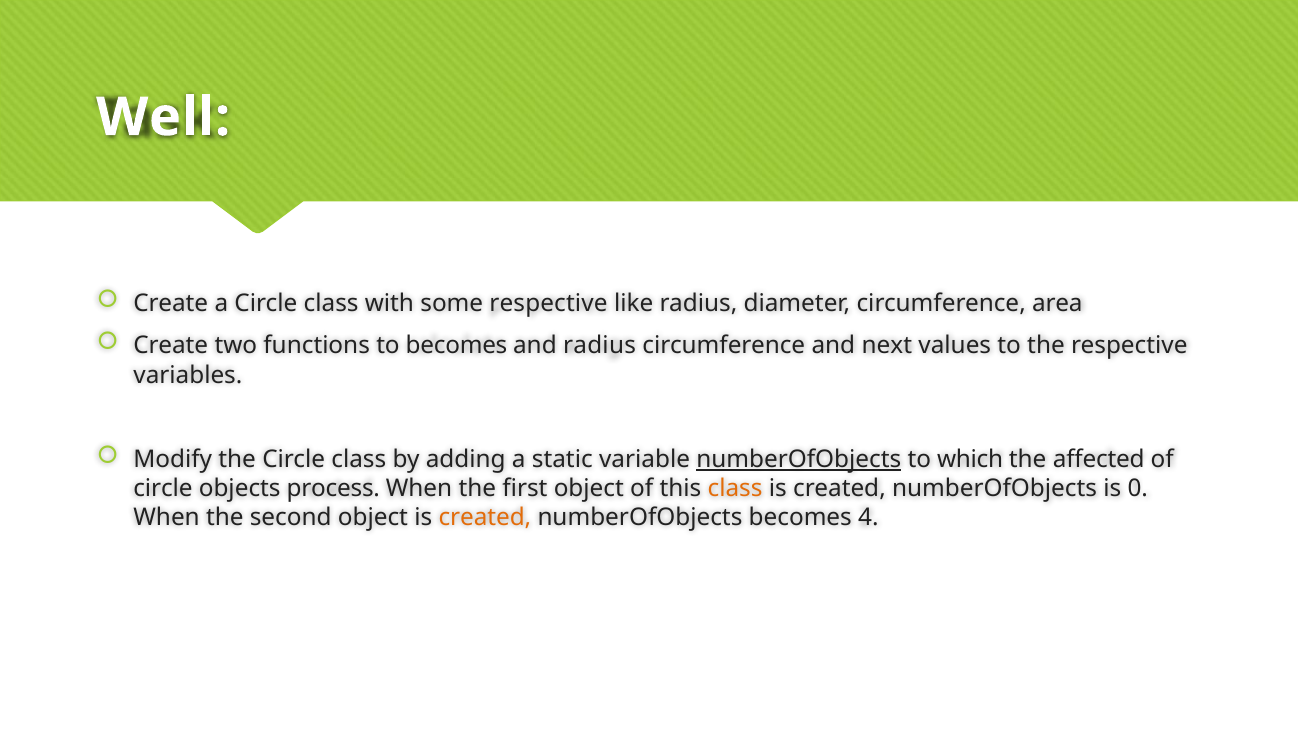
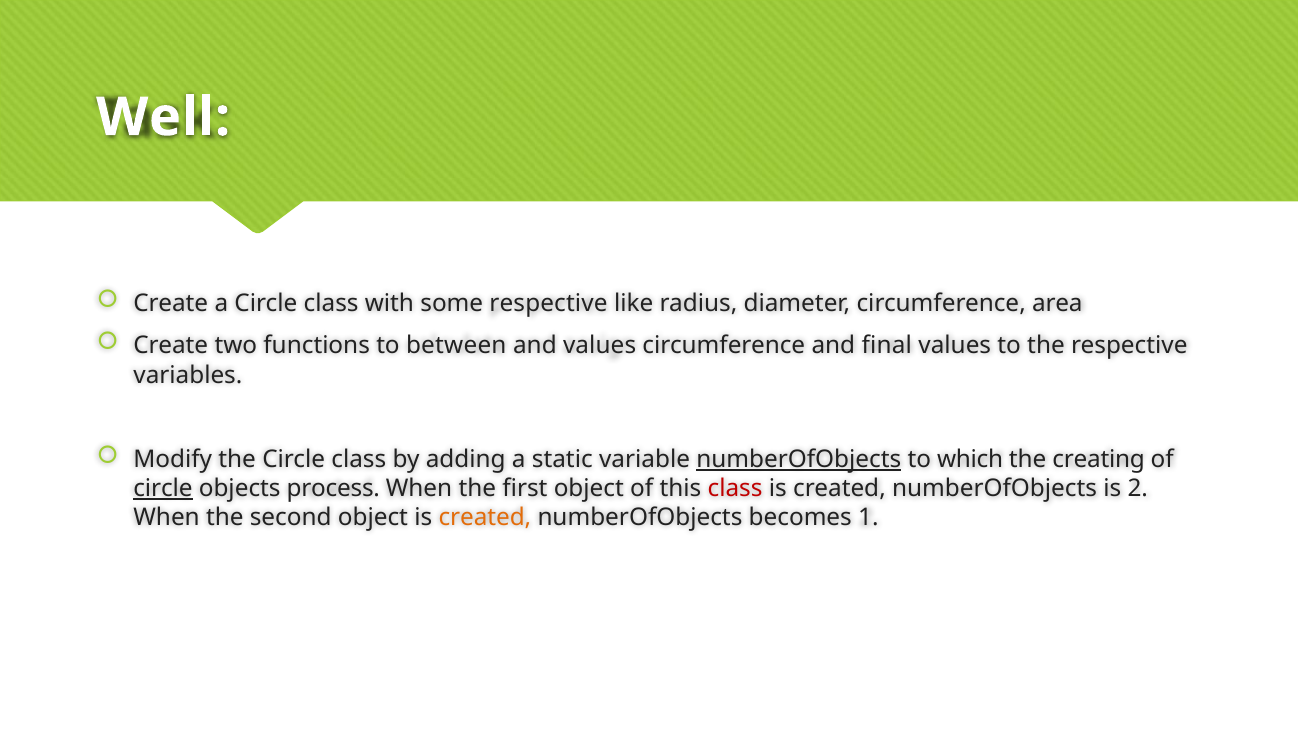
to becomes: becomes -> between
and radius: radius -> values
next: next -> final
affected: affected -> creating
circle at (163, 489) underline: none -> present
class at (735, 489) colour: orange -> red
0: 0 -> 2
4: 4 -> 1
